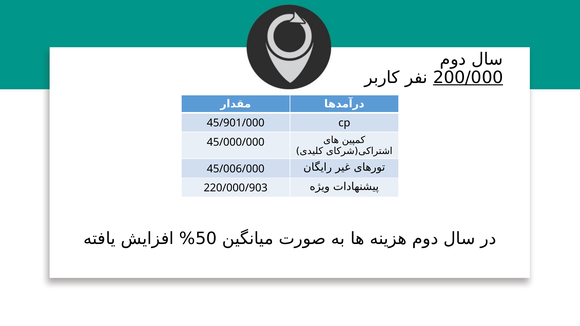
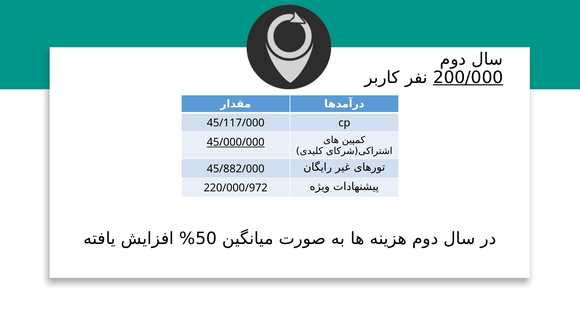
45/901/000: 45/901/000 -> 45/117/000
45/000/000 underline: none -> present
45/006/000: 45/006/000 -> 45/882/000
220/000/903: 220/000/903 -> 220/000/972
